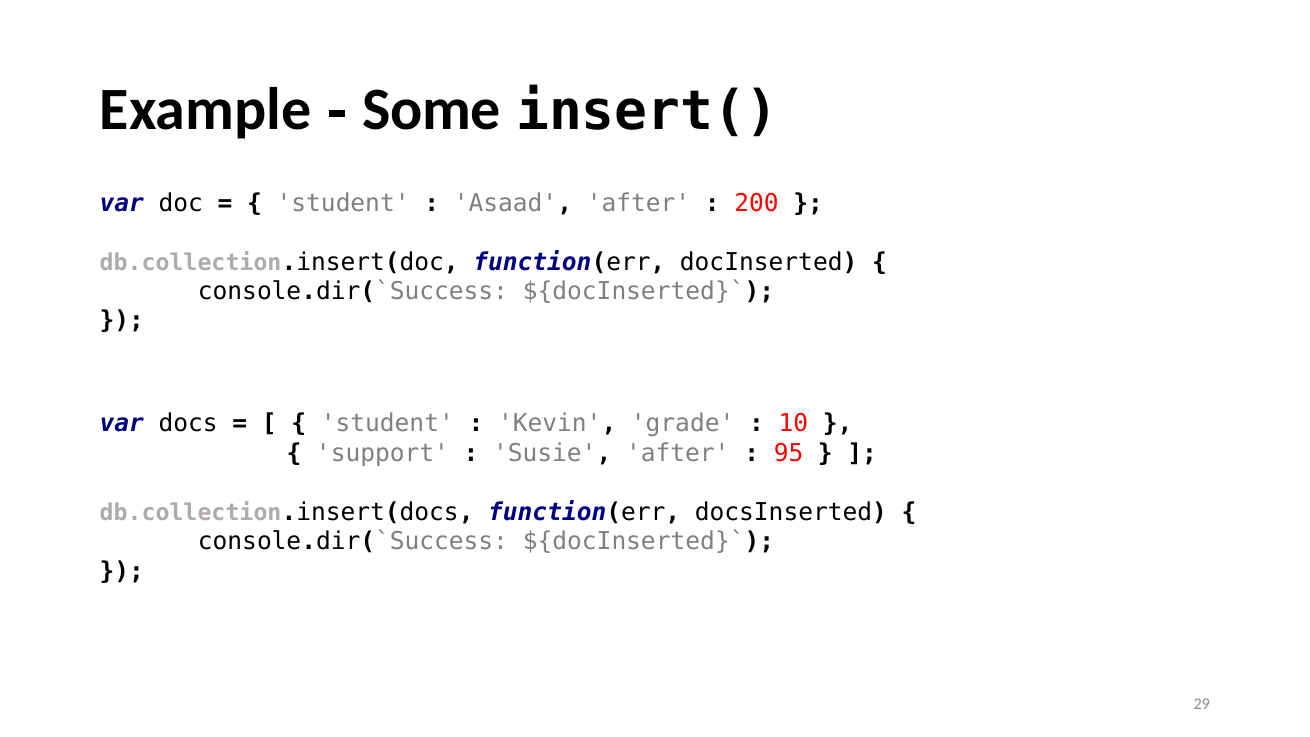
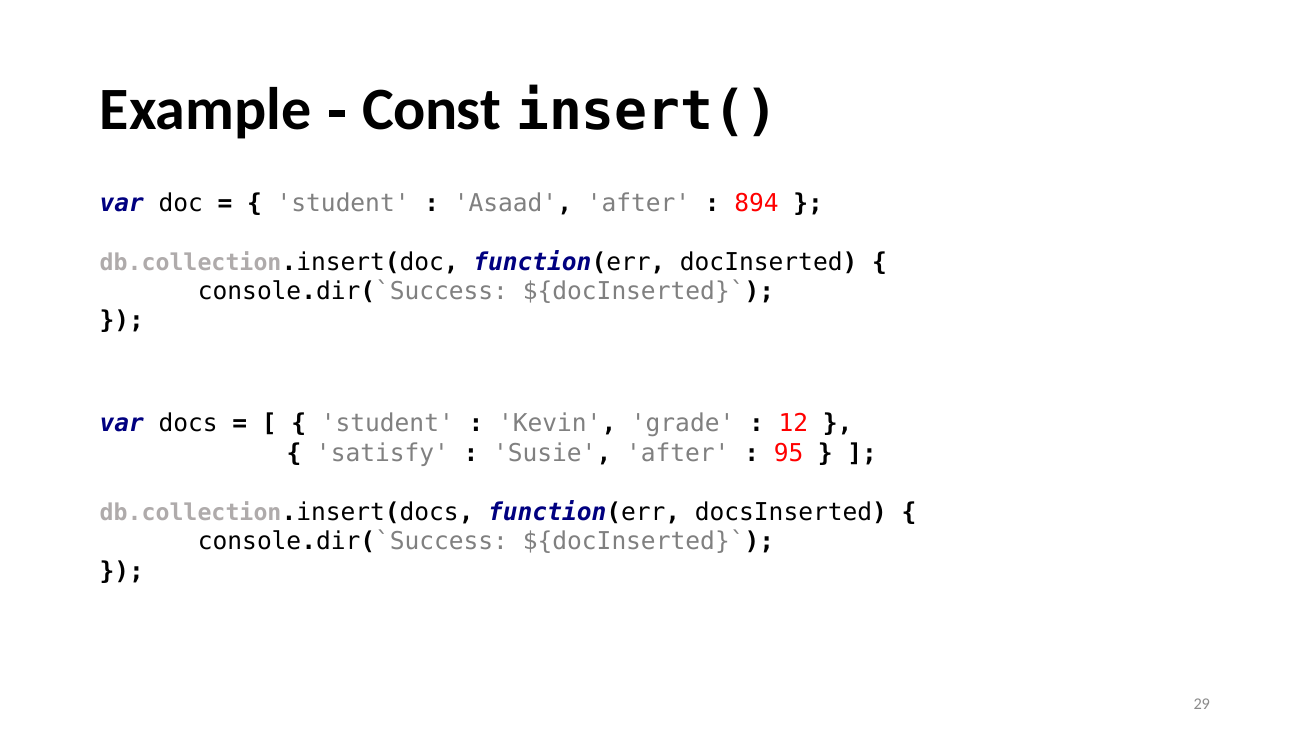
Some: Some -> Const
200: 200 -> 894
10: 10 -> 12
support: support -> satisfy
